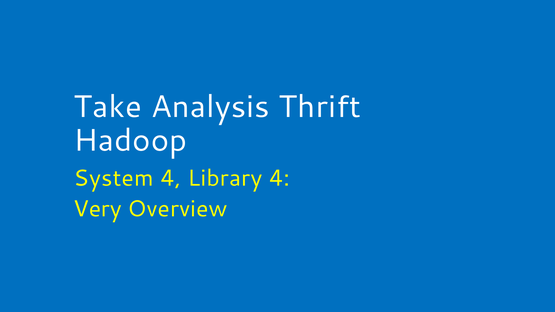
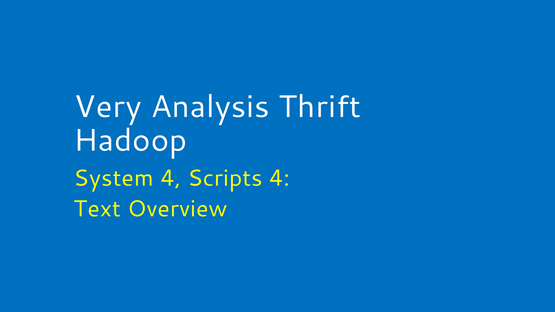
Take: Take -> Very
Library: Library -> Scripts
Very: Very -> Text
